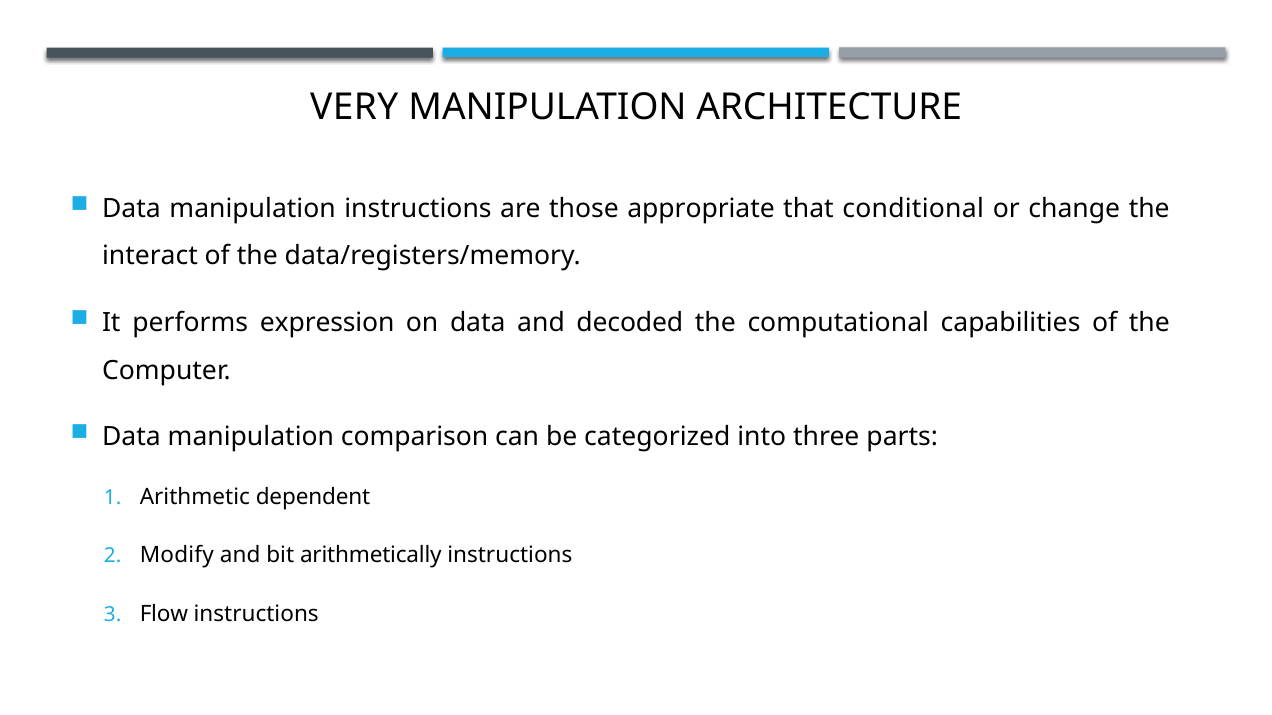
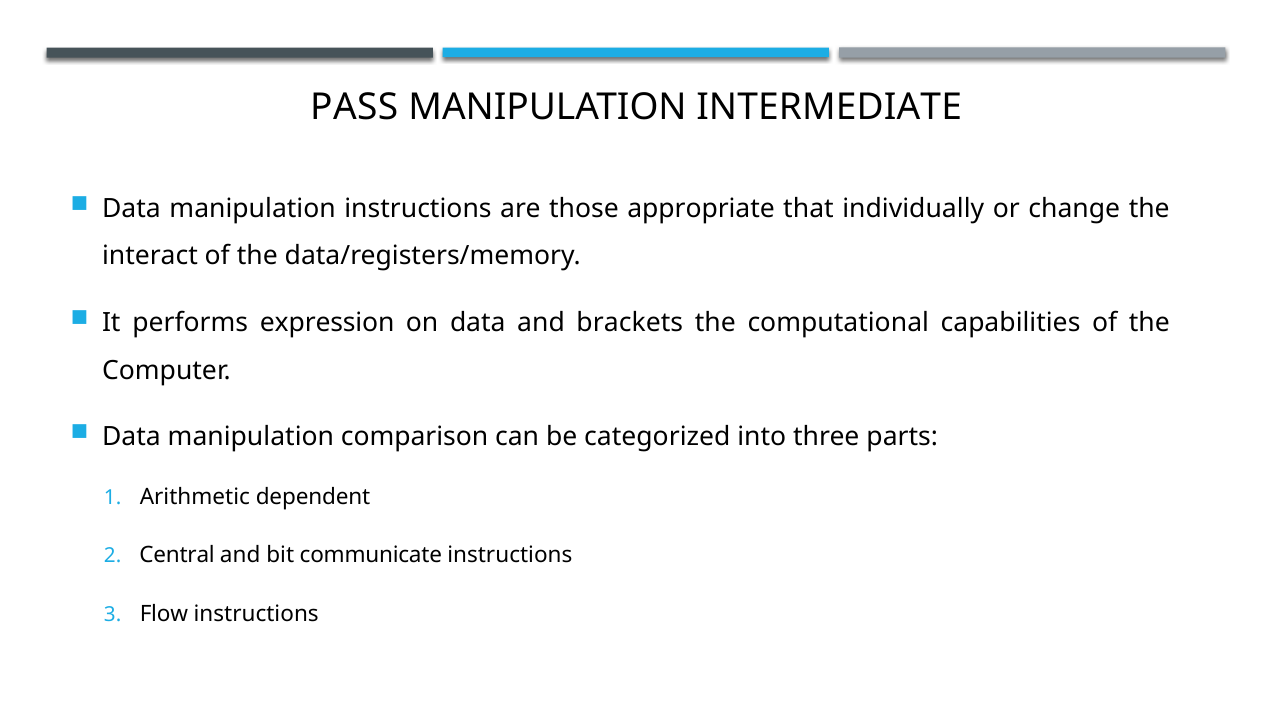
VERY: VERY -> PASS
ARCHITECTURE: ARCHITECTURE -> INTERMEDIATE
conditional: conditional -> individually
decoded: decoded -> brackets
Modify: Modify -> Central
arithmetically: arithmetically -> communicate
